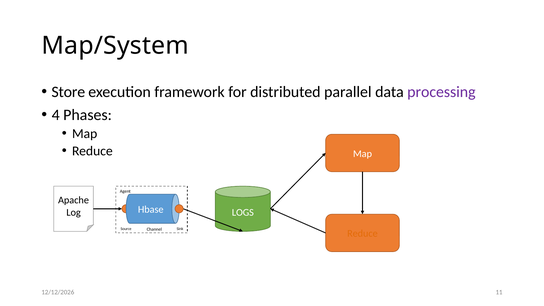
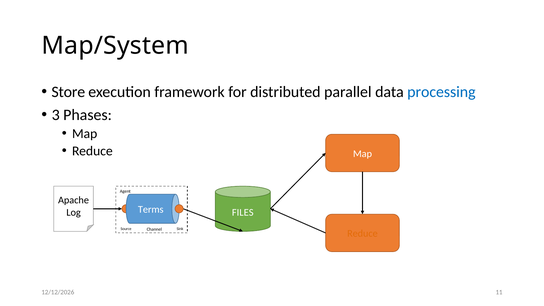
processing colour: purple -> blue
4: 4 -> 3
Hbase: Hbase -> Terms
LOGS: LOGS -> FILES
